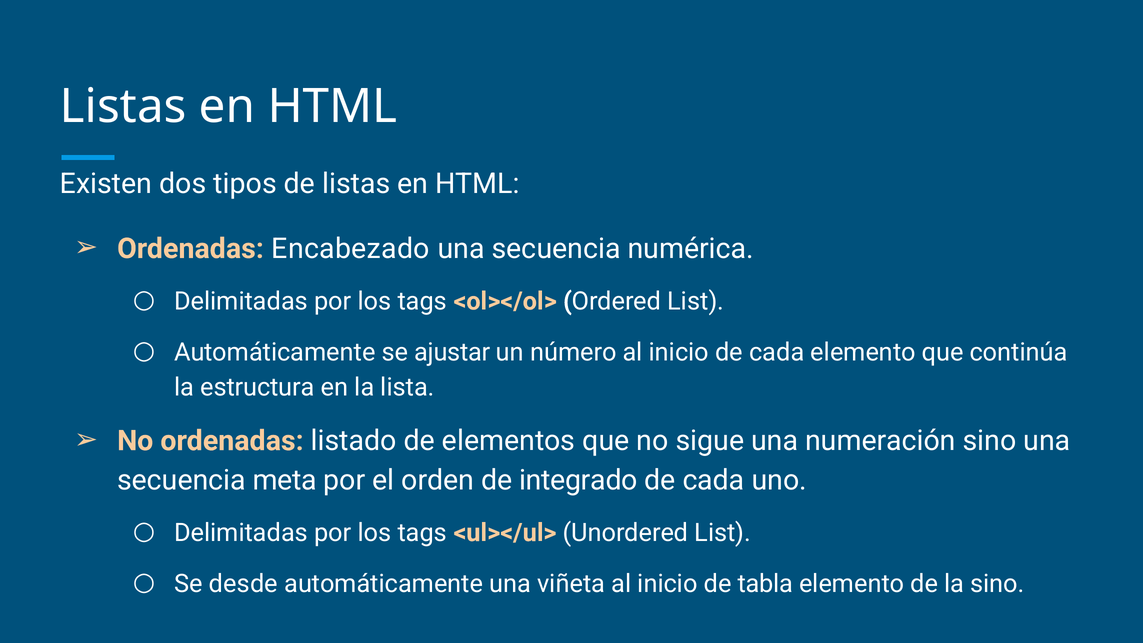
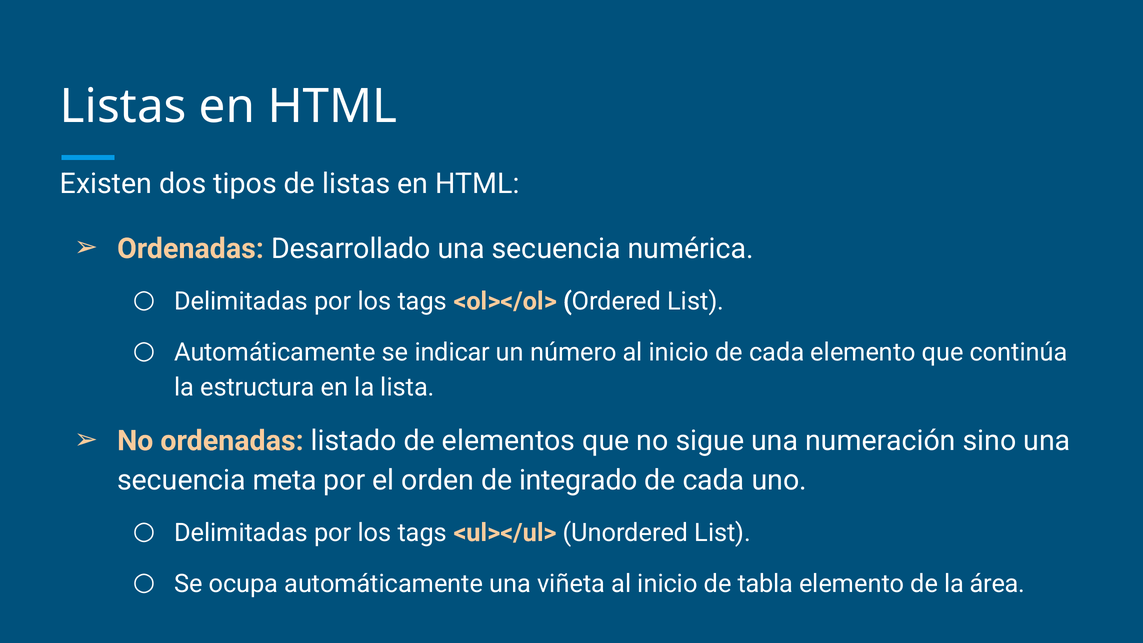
Encabezado: Encabezado -> Desarrollado
ajustar: ajustar -> indicar
desde: desde -> ocupa
la sino: sino -> área
